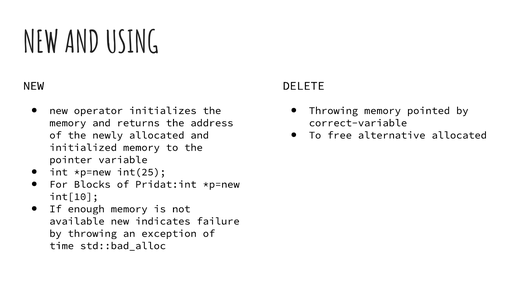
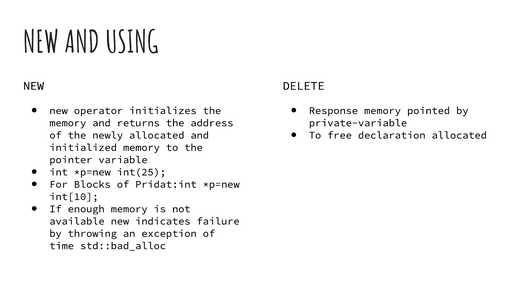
Throwing at (333, 110): Throwing -> Response
correct-variable: correct-variable -> private-variable
alternative: alternative -> declaration
